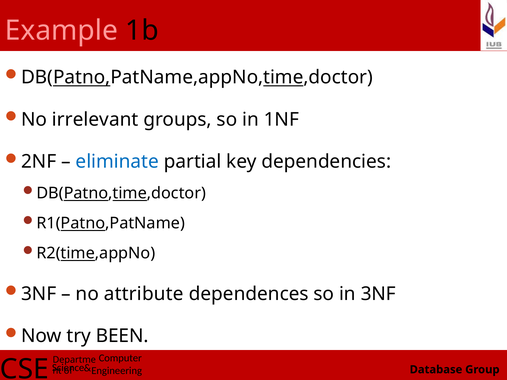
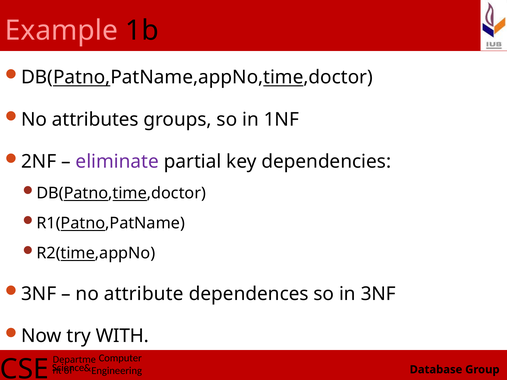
irrelevant: irrelevant -> attributes
eliminate colour: blue -> purple
BEEN: BEEN -> WITH
